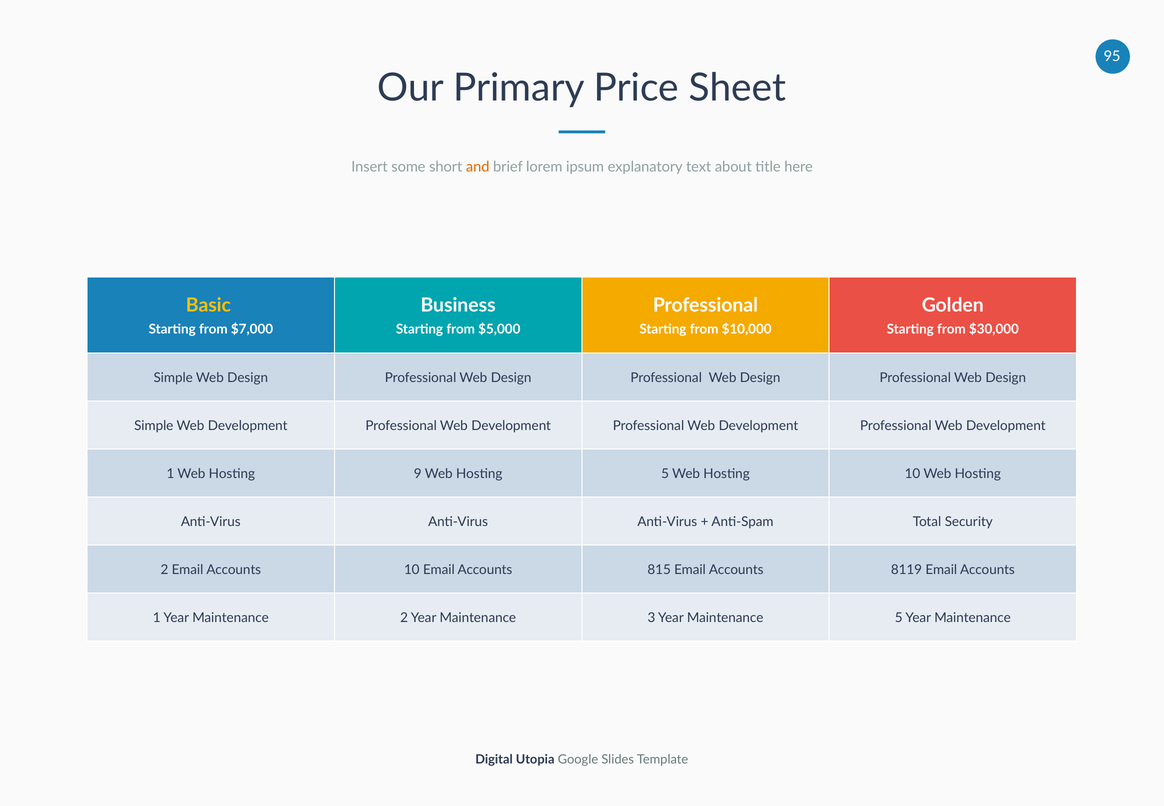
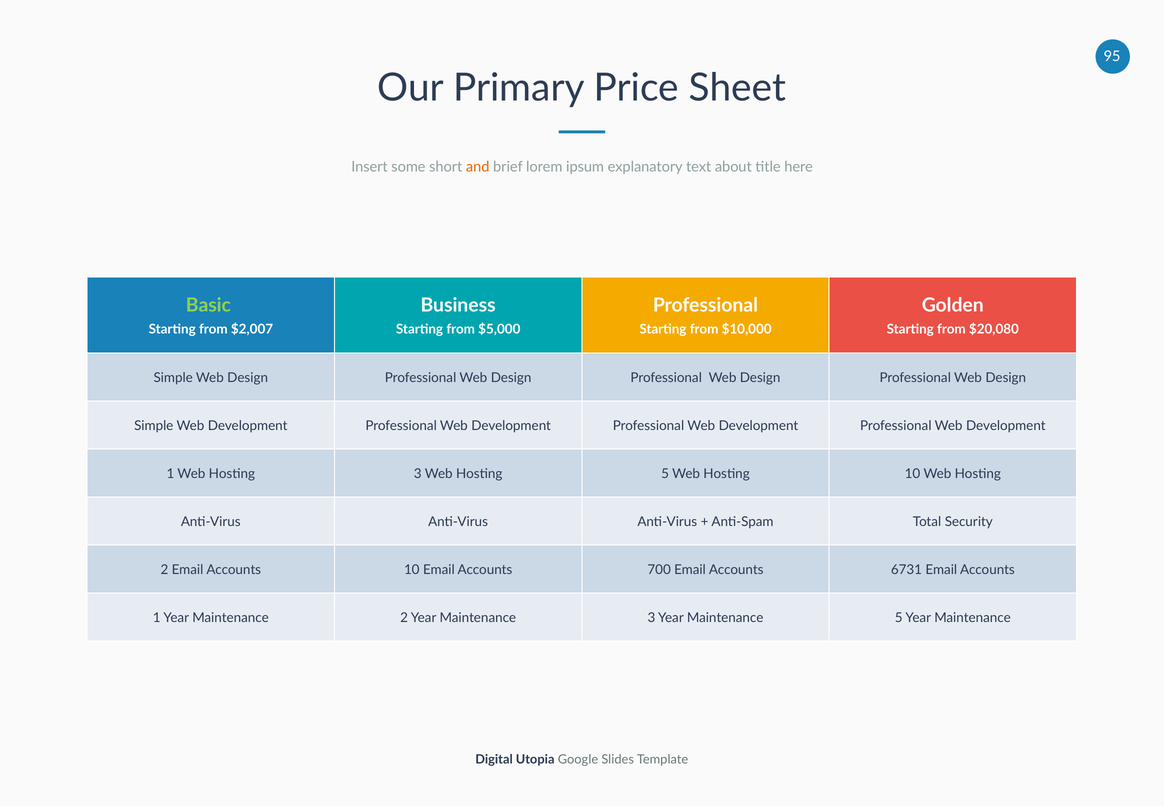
Basic colour: yellow -> light green
$7,000: $7,000 -> $2,007
$30,000: $30,000 -> $20,080
Hosting 9: 9 -> 3
815: 815 -> 700
8119: 8119 -> 6731
